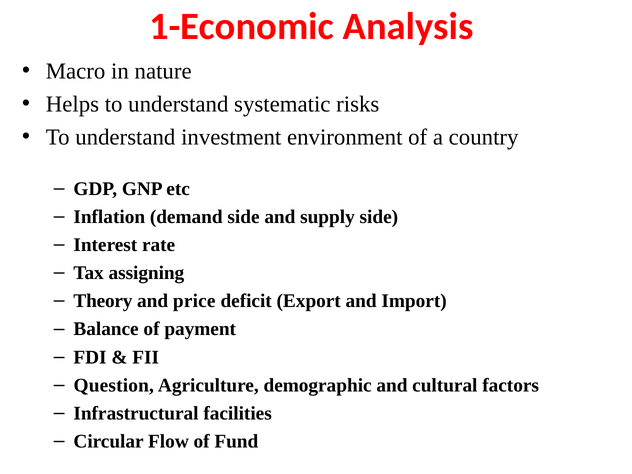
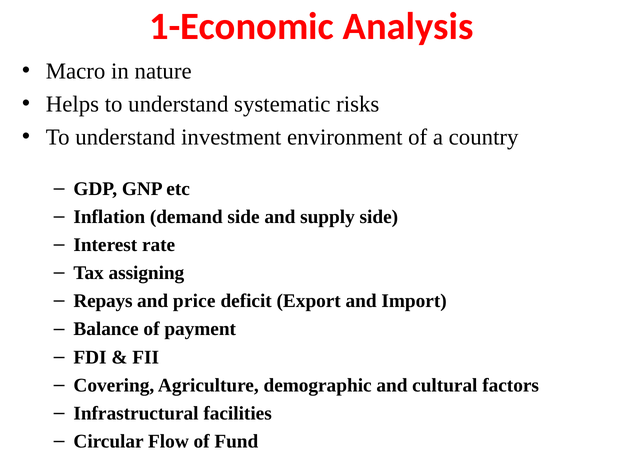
Theory: Theory -> Repays
Question: Question -> Covering
